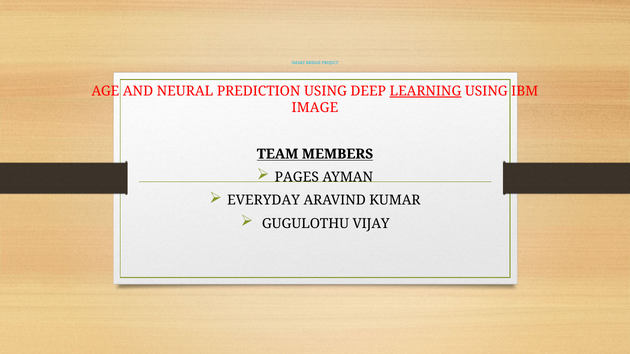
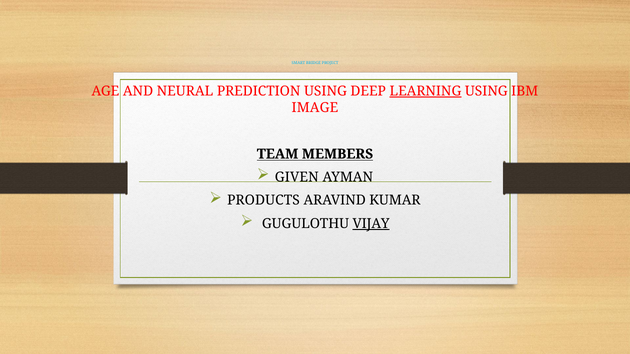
PAGES: PAGES -> GIVEN
EVERYDAY: EVERYDAY -> PRODUCTS
VIJAY underline: none -> present
